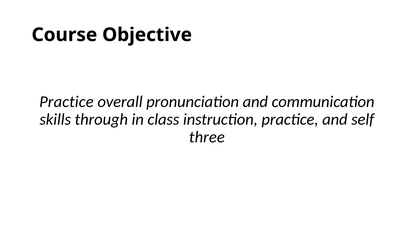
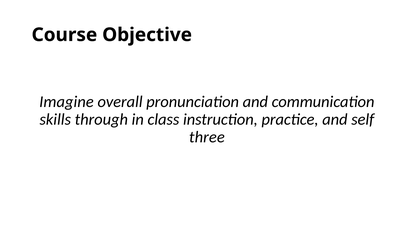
Practice at (66, 102): Practice -> Imagine
